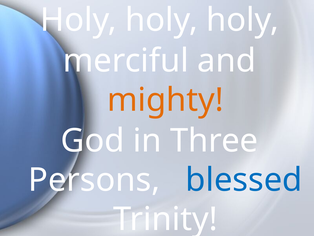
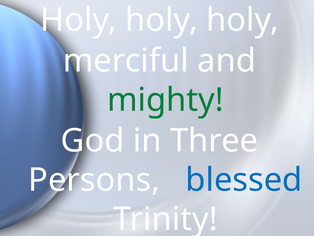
mighty colour: orange -> green
